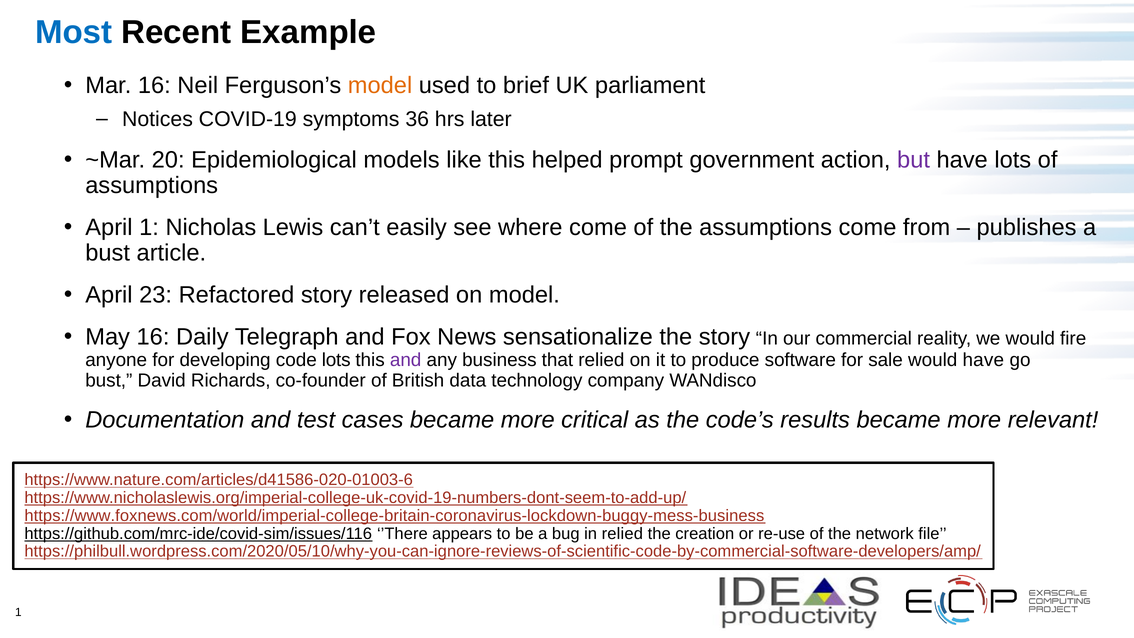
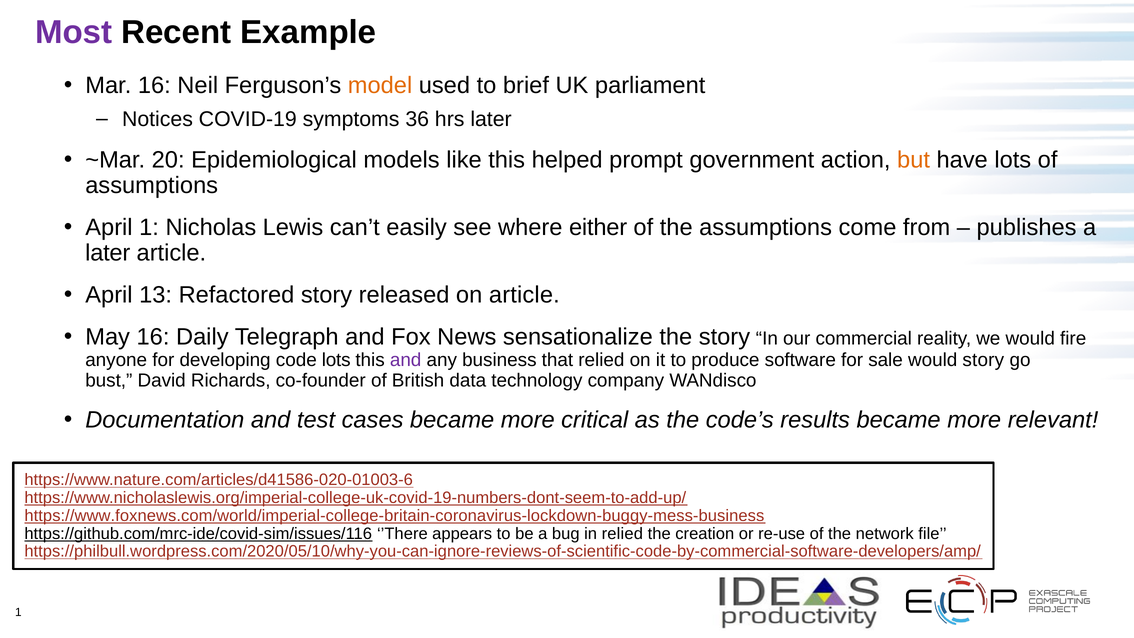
Most colour: blue -> purple
but colour: purple -> orange
where come: come -> either
bust at (108, 253): bust -> later
23: 23 -> 13
on model: model -> article
would have: have -> story
